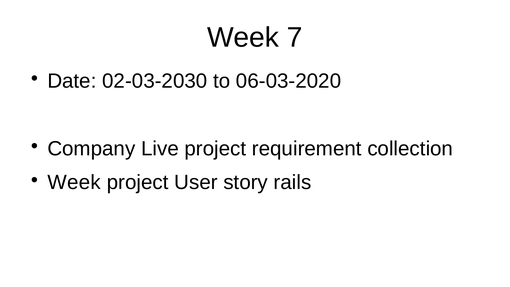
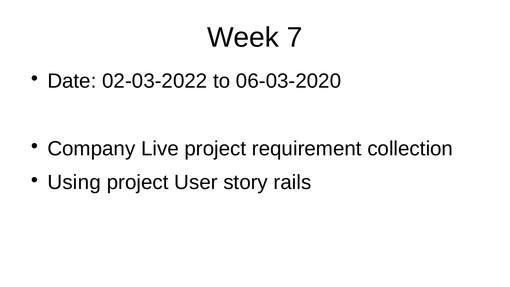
02-03-2030: 02-03-2030 -> 02-03-2022
Week at (74, 182): Week -> Using
